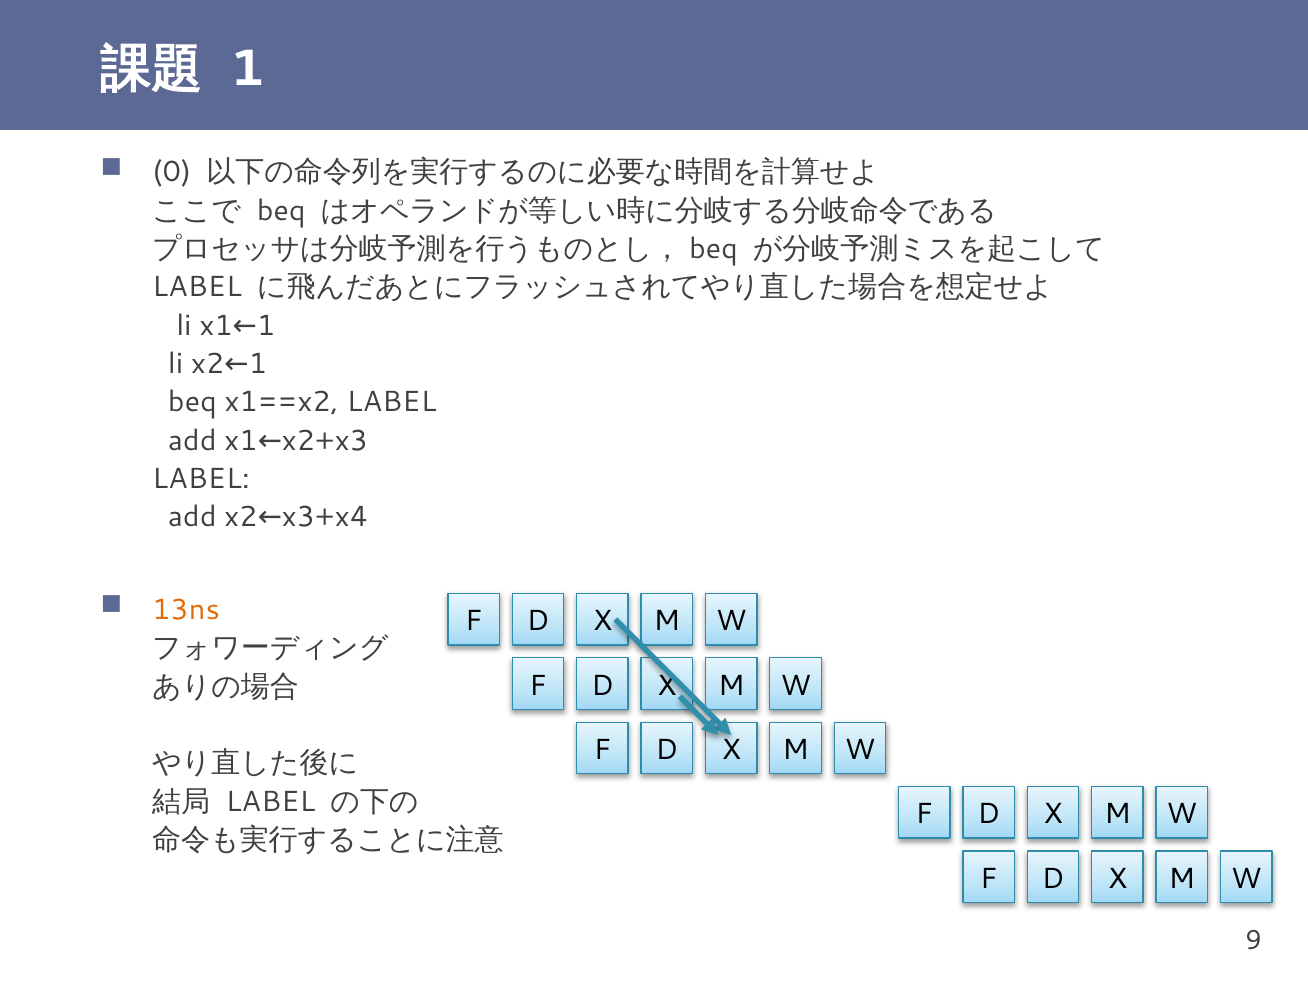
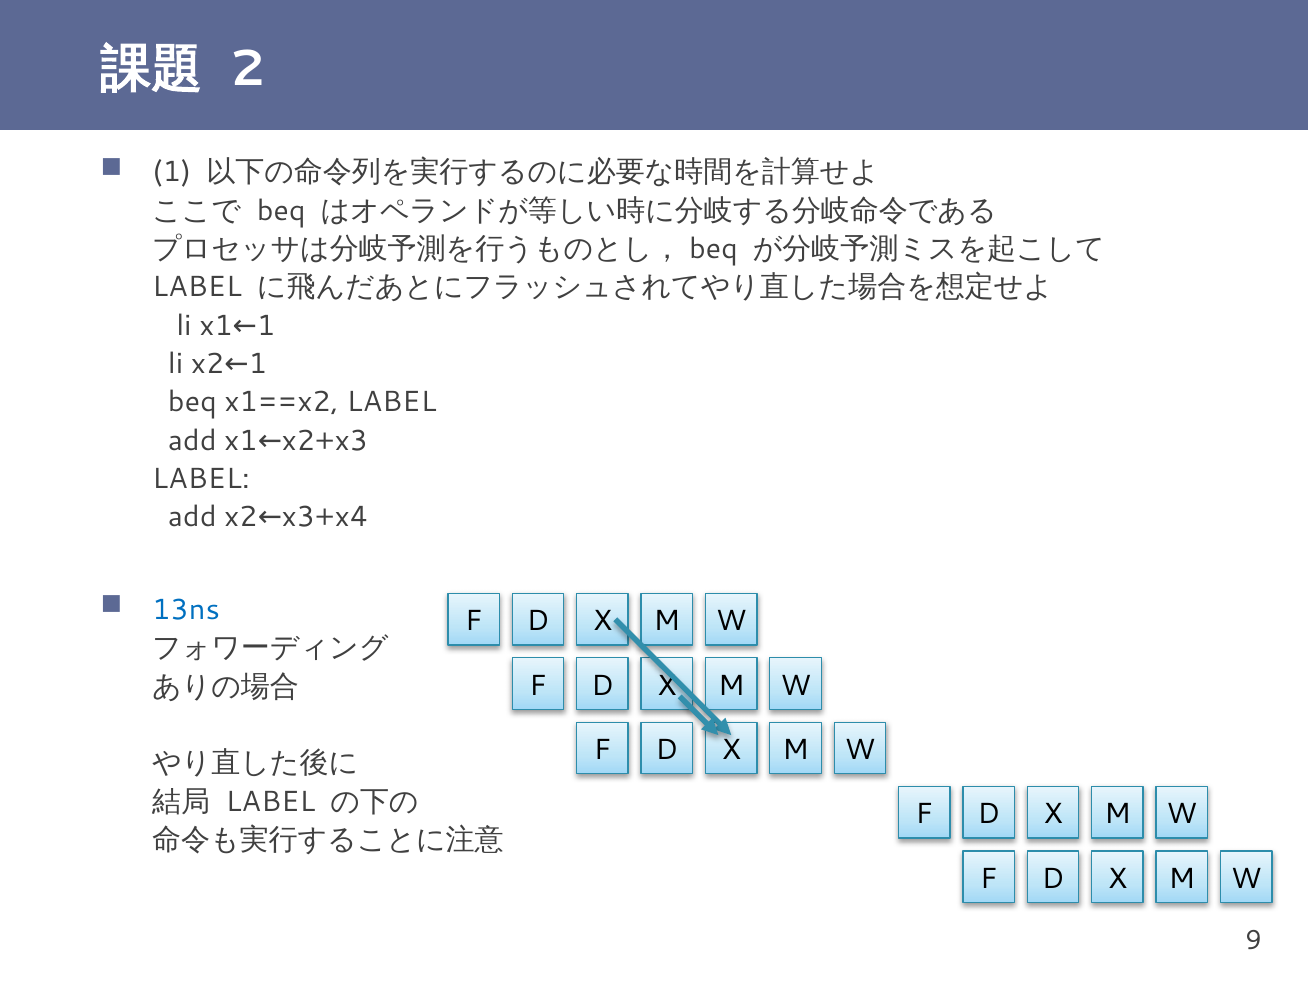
1 at (248, 69): 1 -> 2
0 at (172, 172): 0 -> 1
13ns colour: orange -> blue
